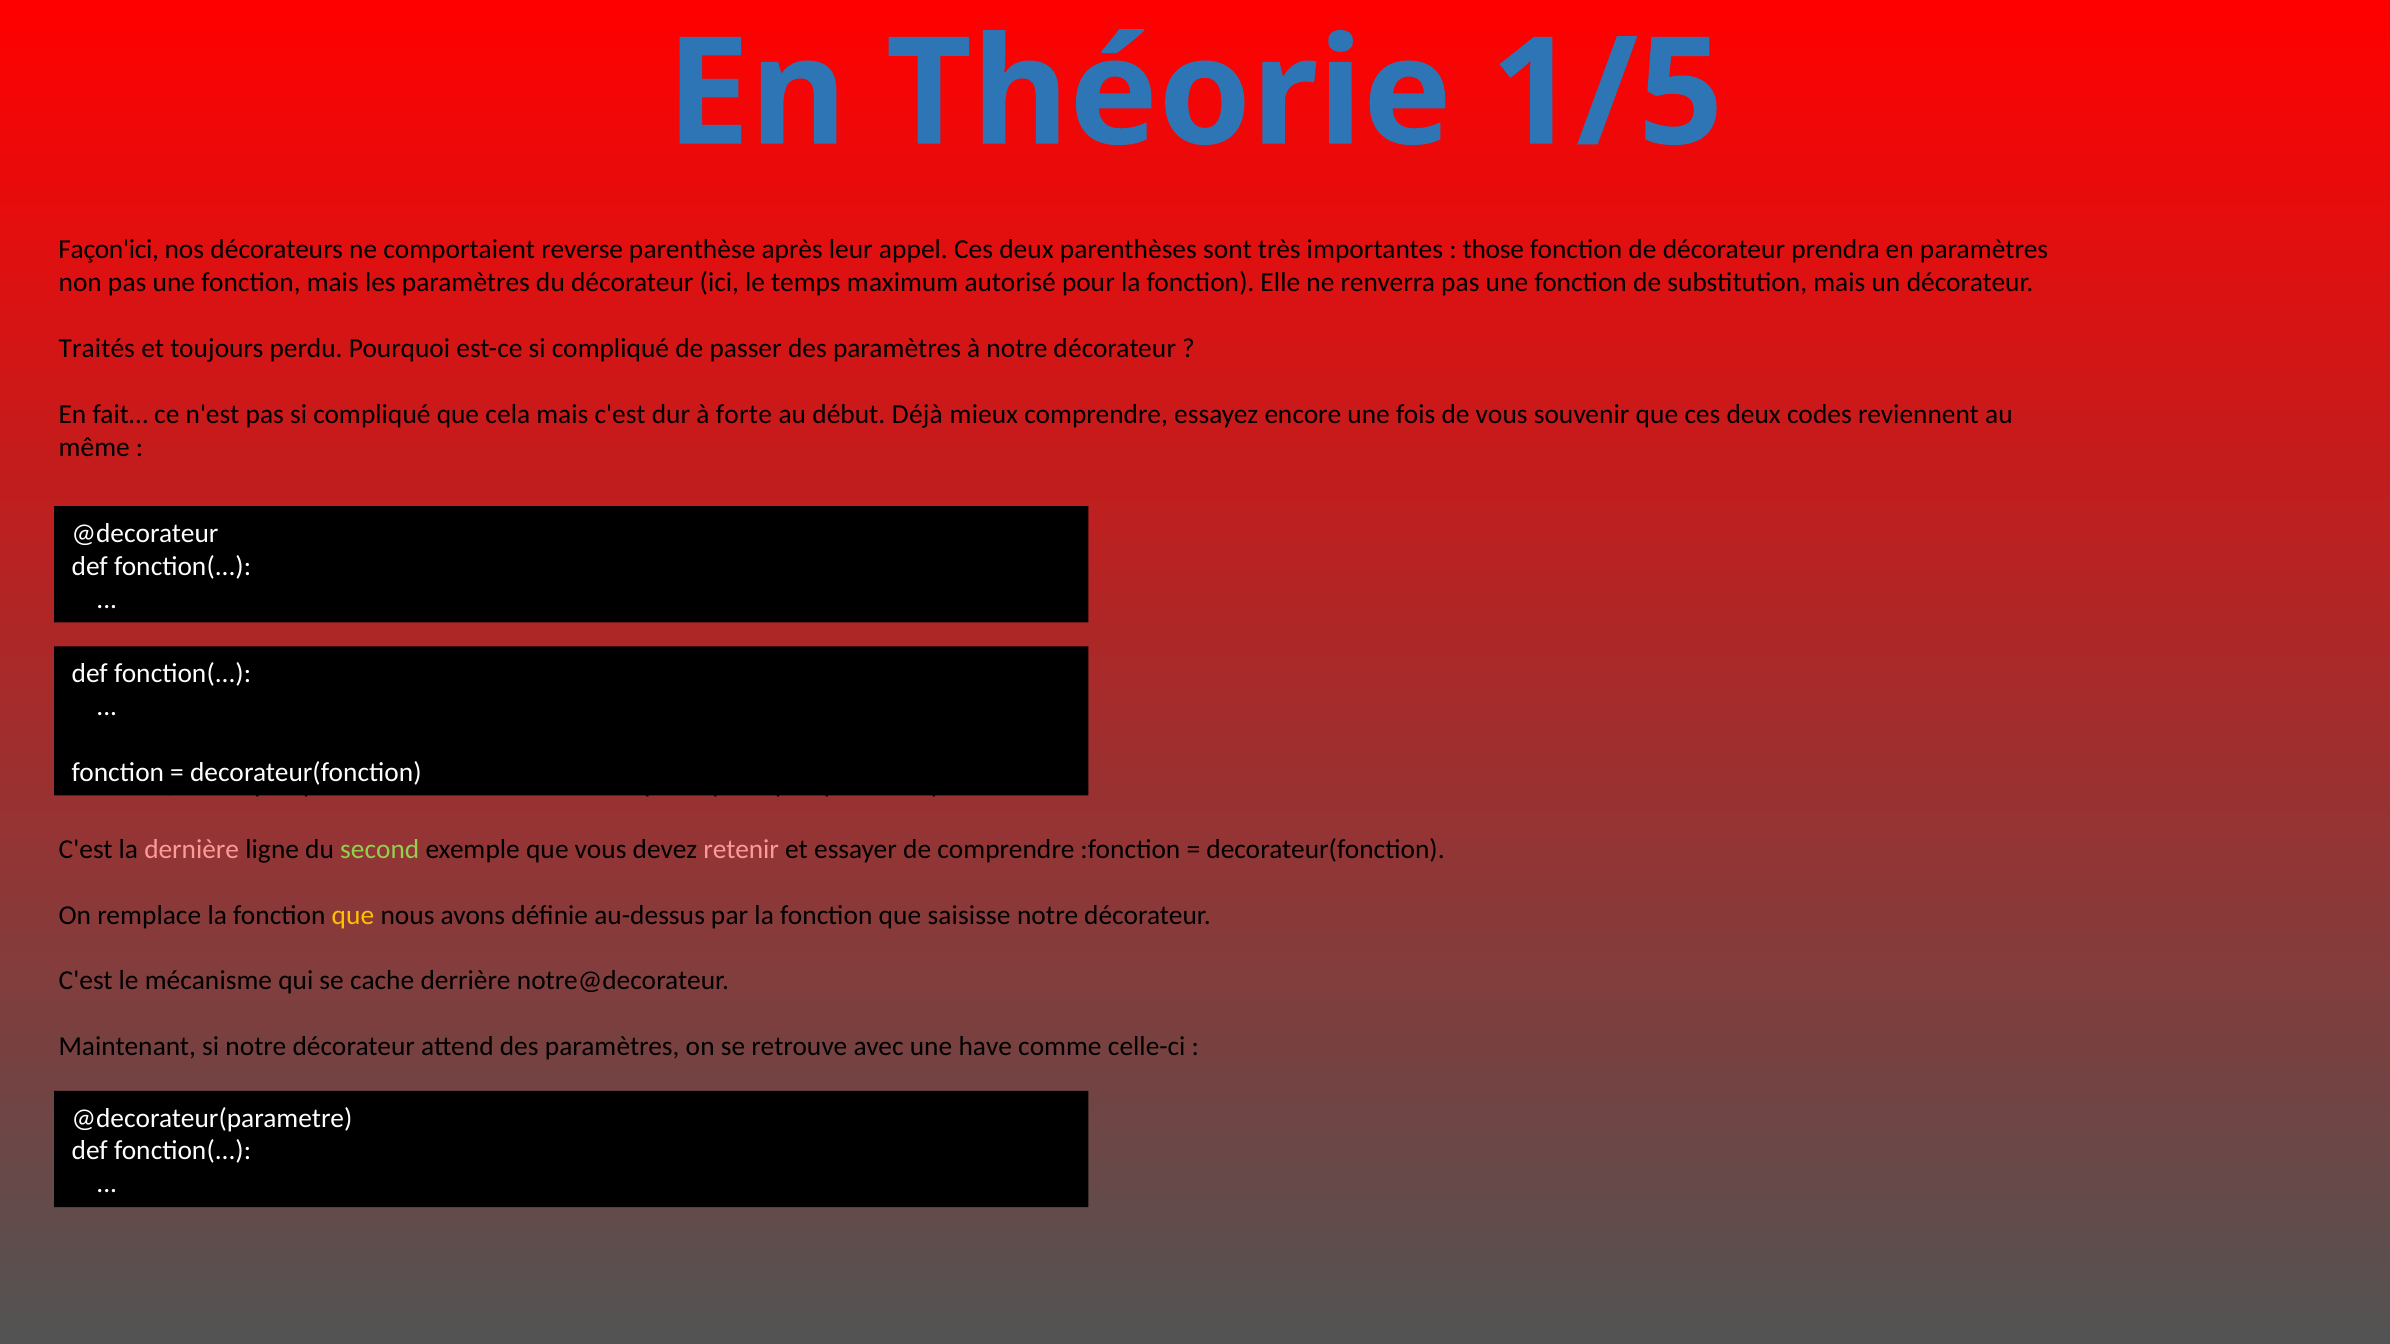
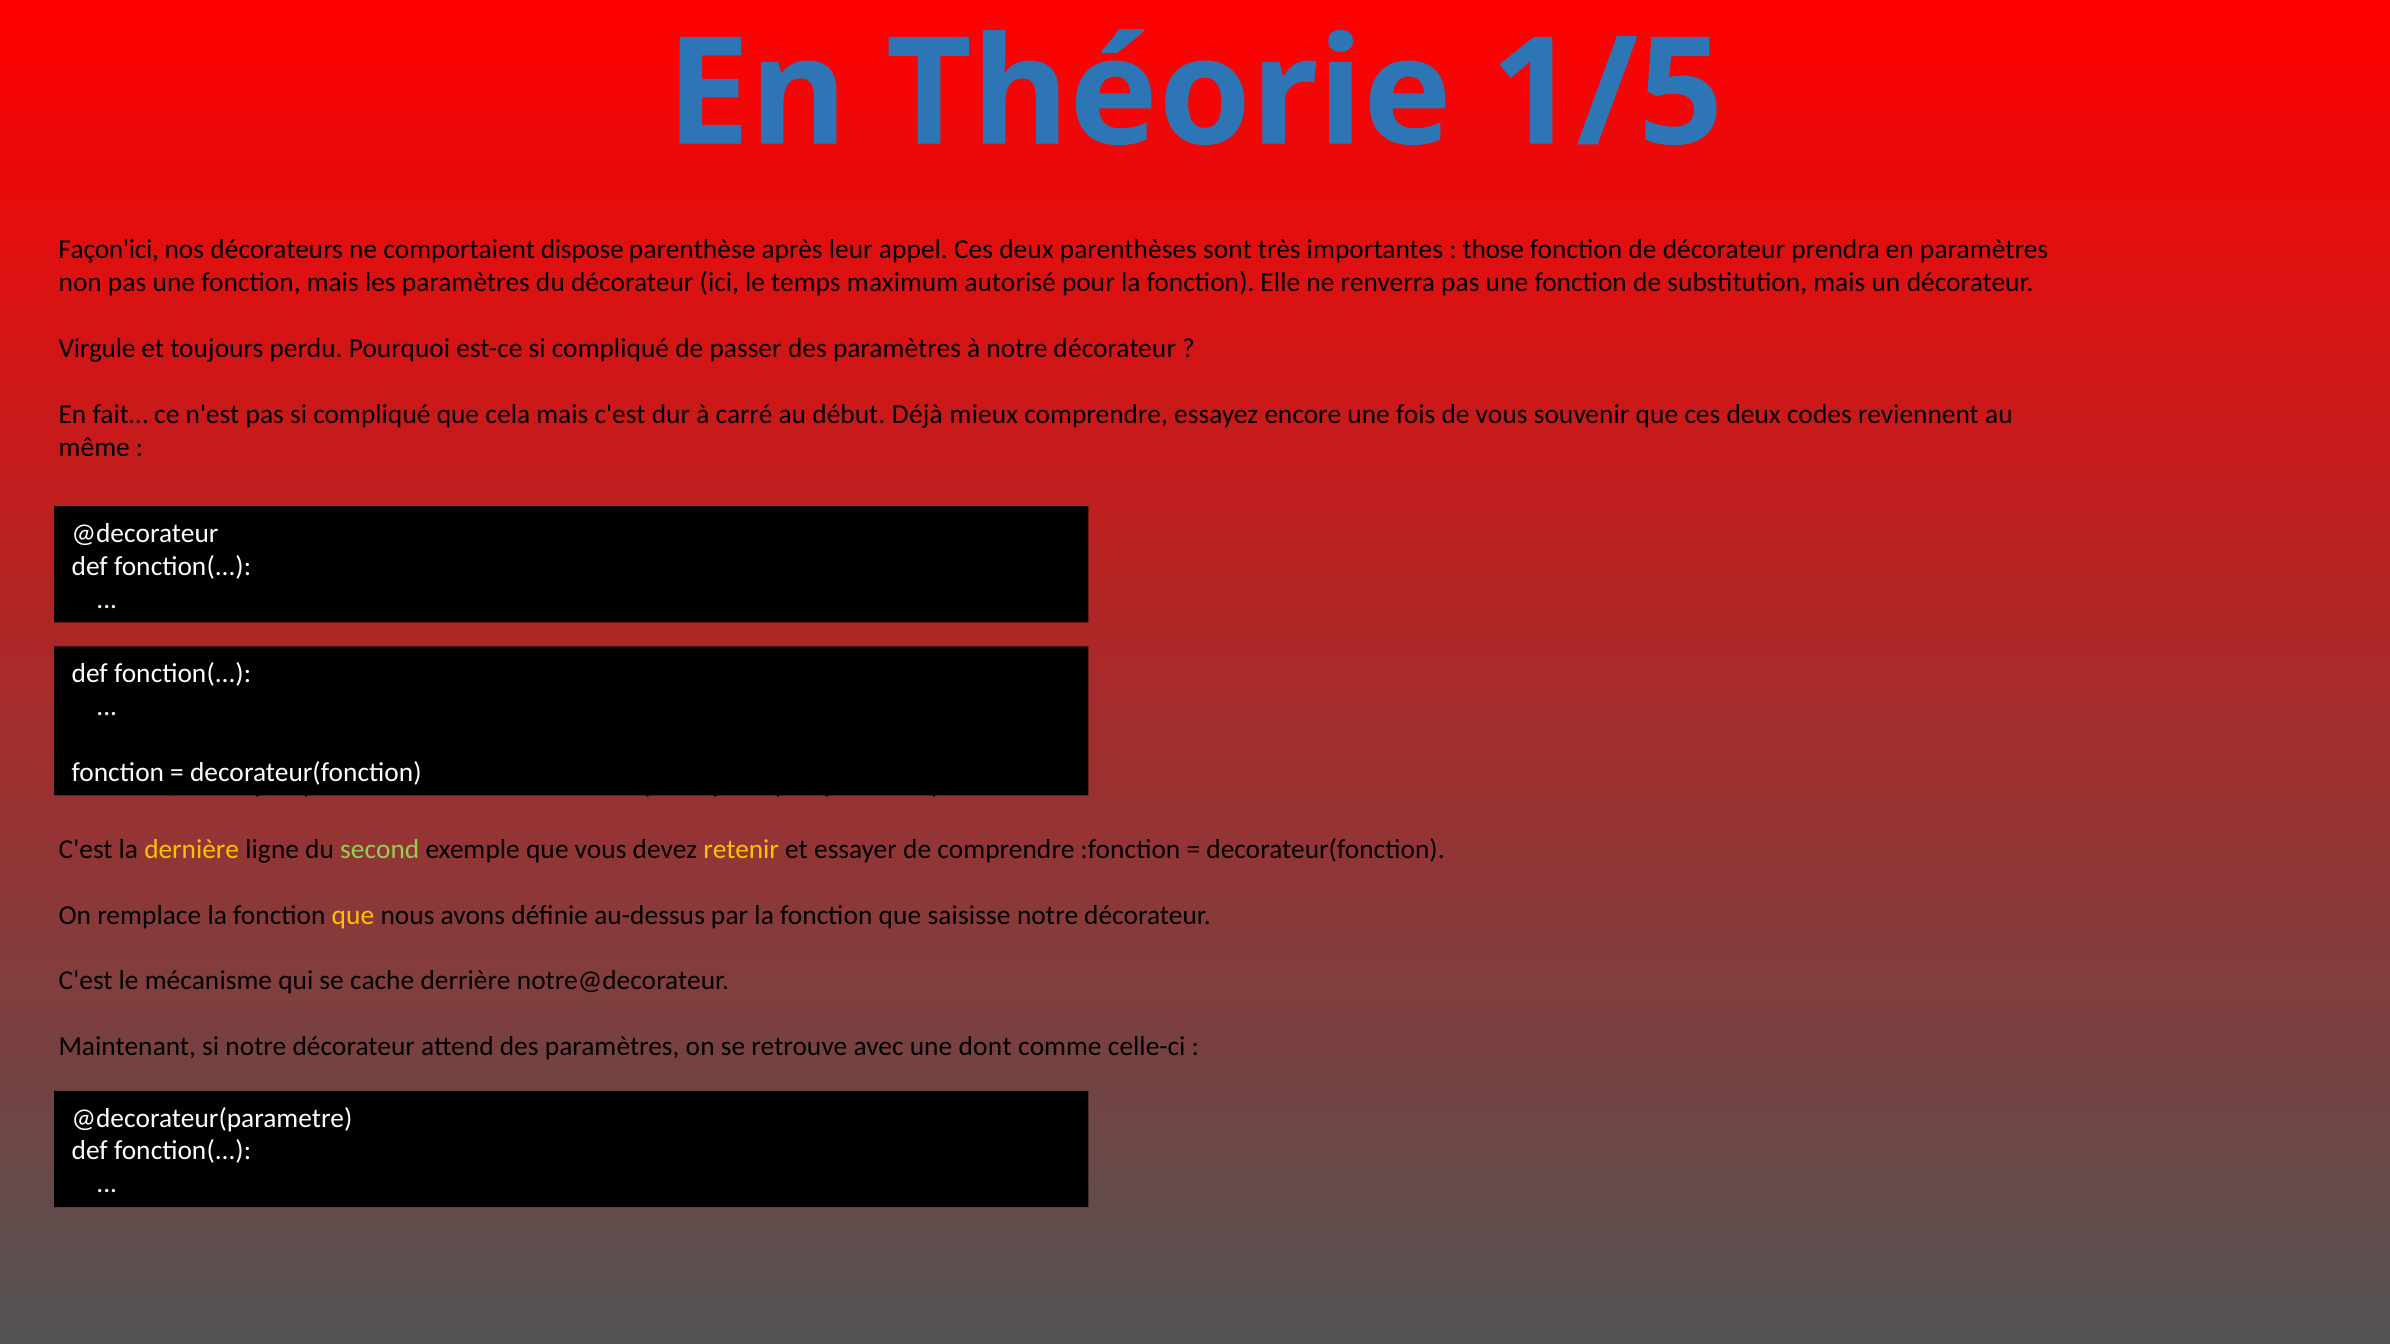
reverse: reverse -> dispose
Traités: Traités -> Virgule
forte: forte -> carré
dernière colour: pink -> yellow
retenir colour: pink -> yellow
have: have -> dont
